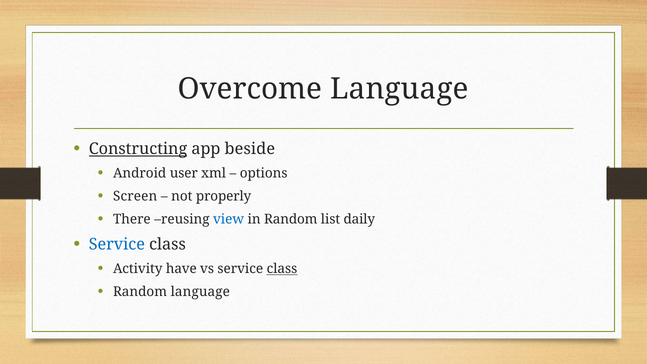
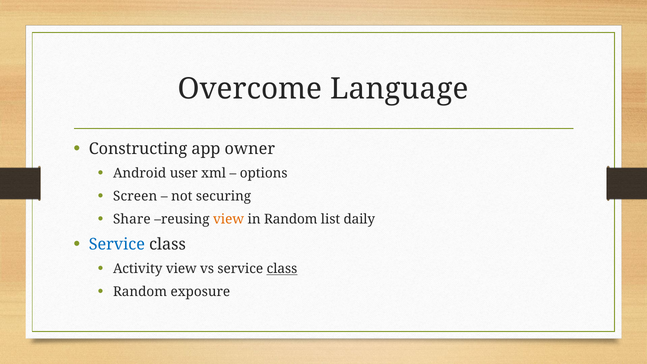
Constructing underline: present -> none
beside: beside -> owner
properly: properly -> securing
There: There -> Share
view at (229, 219) colour: blue -> orange
Activity have: have -> view
Random language: language -> exposure
